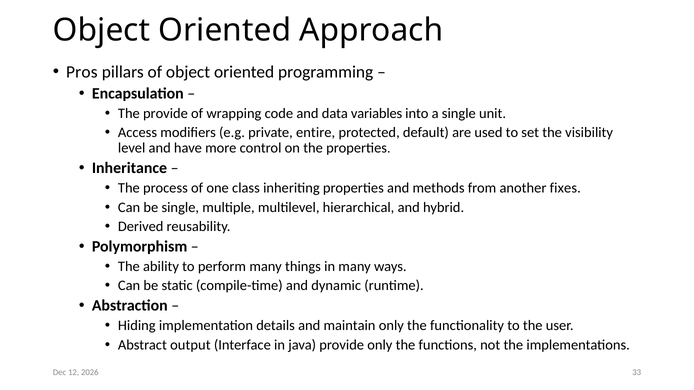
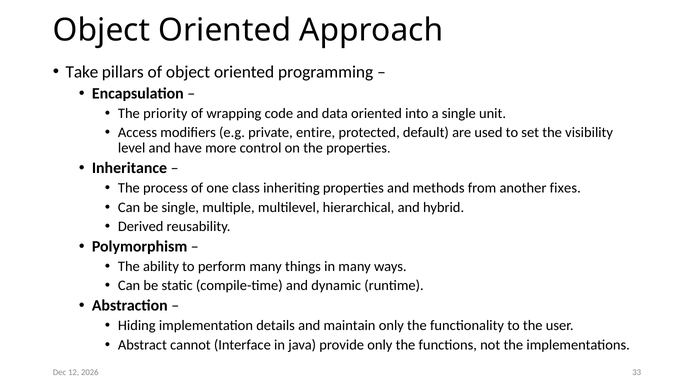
Pros: Pros -> Take
The provide: provide -> priority
data variables: variables -> oriented
output: output -> cannot
